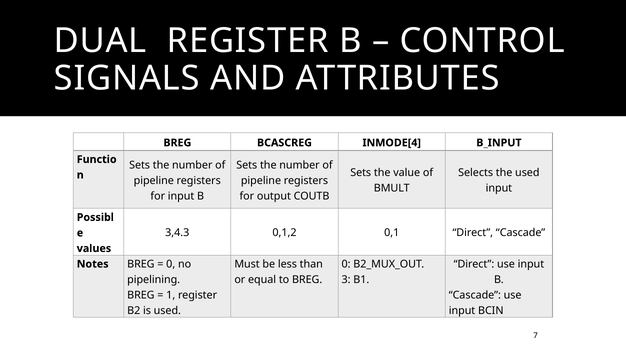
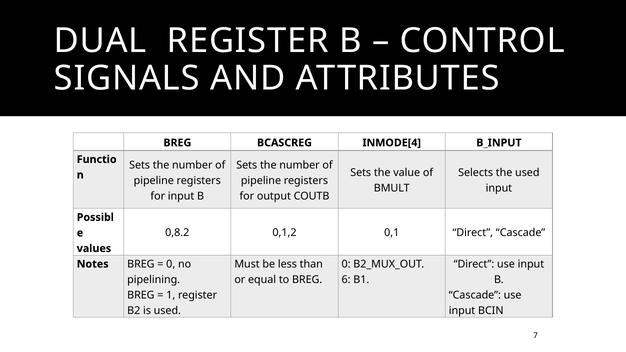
3,4.3: 3,4.3 -> 0,8.2
3: 3 -> 6
